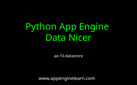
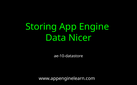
Python: Python -> Storing
